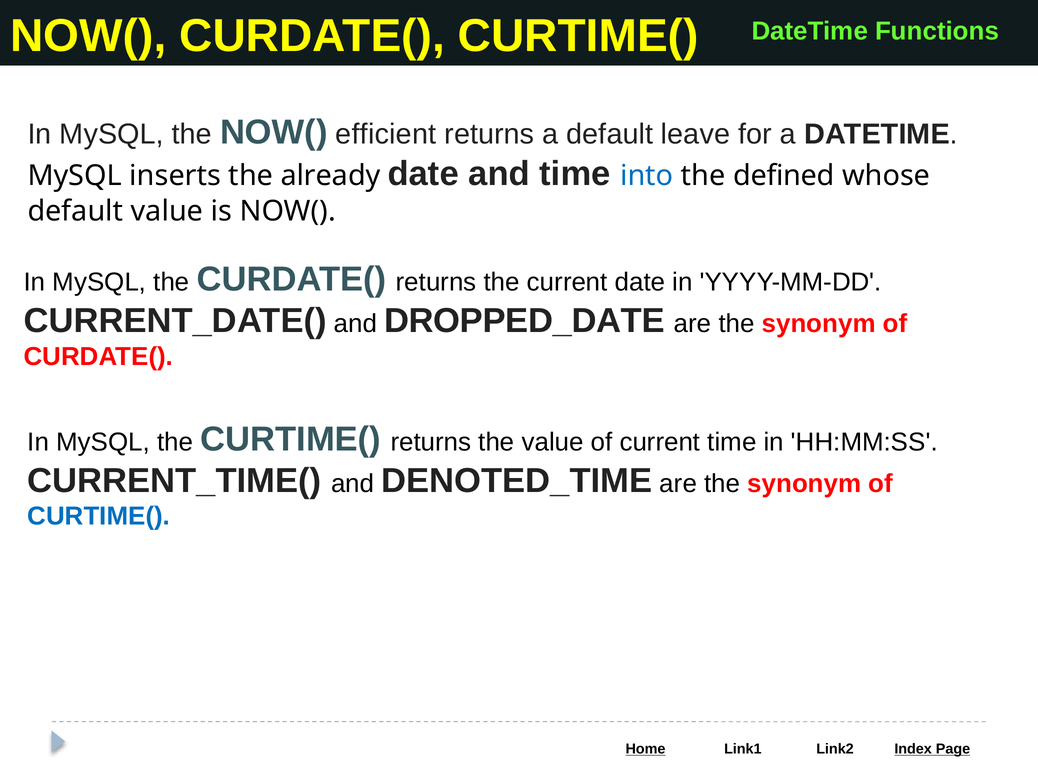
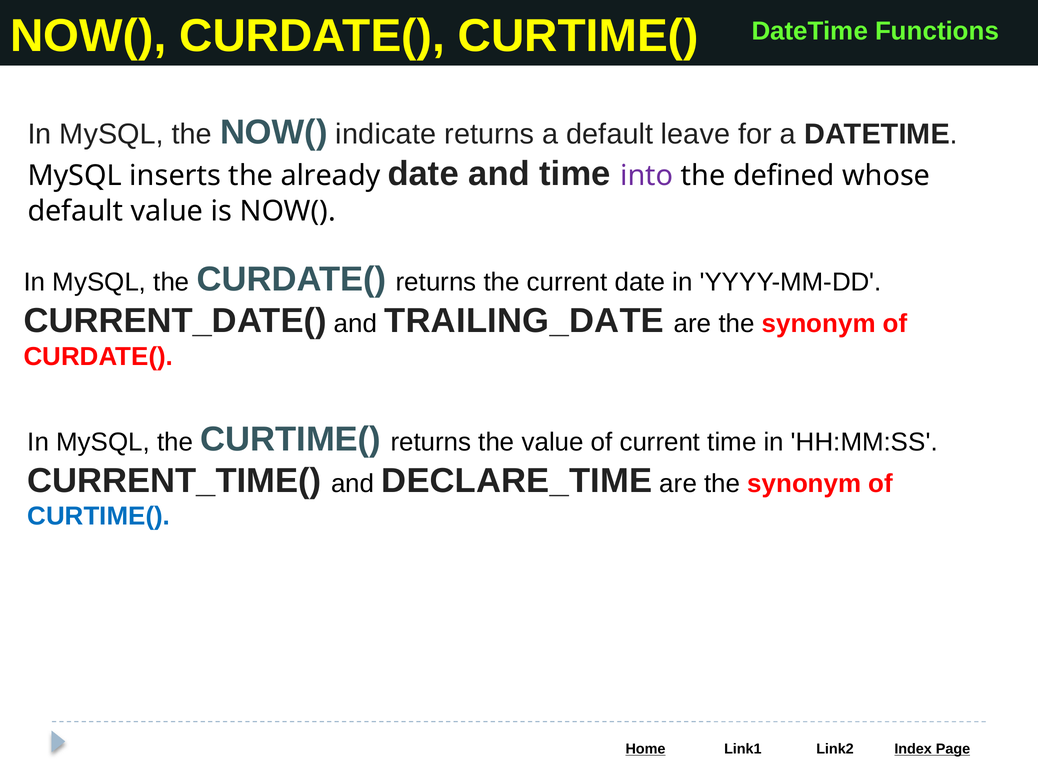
efficient: efficient -> indicate
into colour: blue -> purple
DROPPED_DATE: DROPPED_DATE -> TRAILING_DATE
DENOTED_TIME: DENOTED_TIME -> DECLARE_TIME
